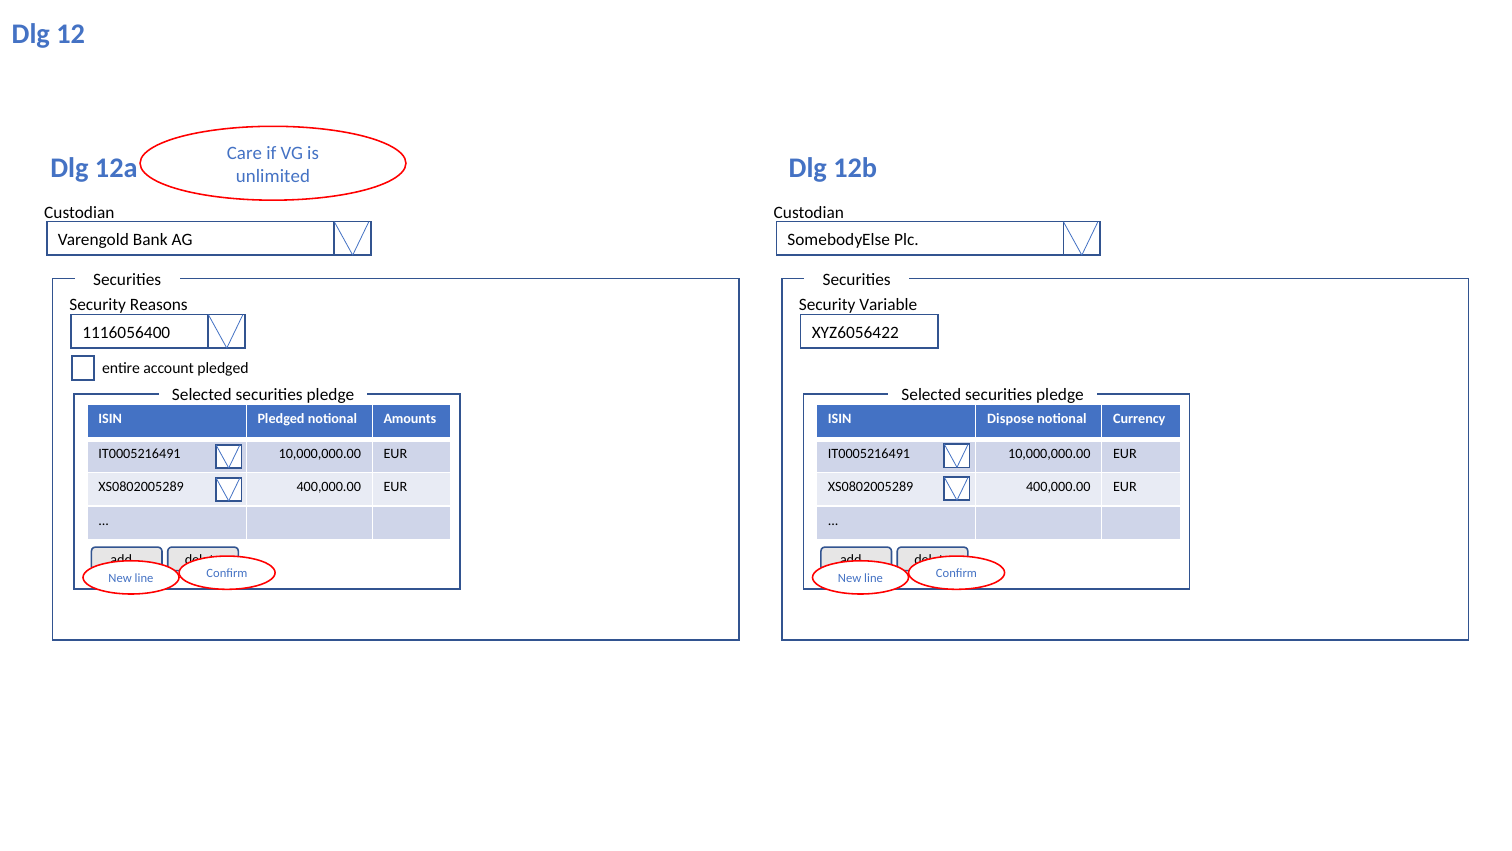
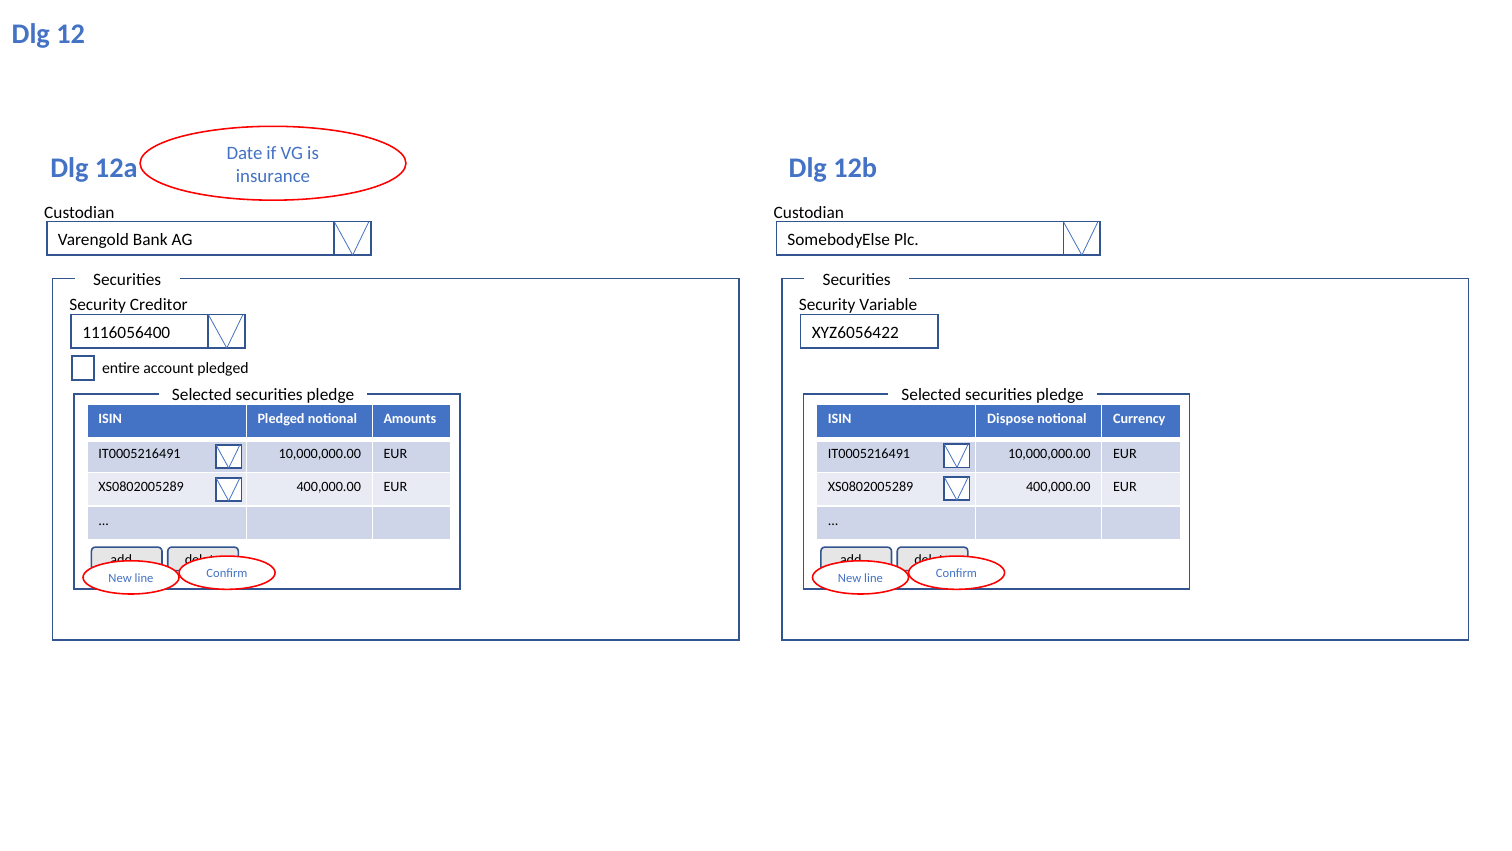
Care: Care -> Date
unlimited: unlimited -> insurance
Reasons: Reasons -> Creditor
